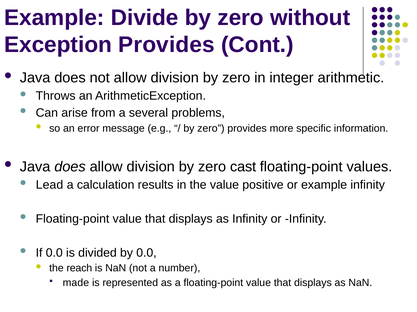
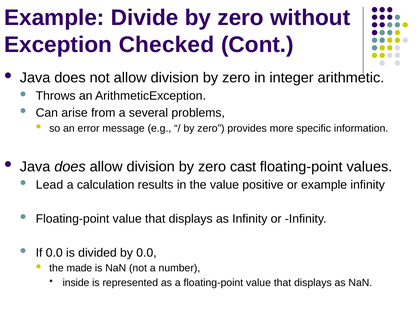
Exception Provides: Provides -> Checked
reach: reach -> made
made: made -> inside
